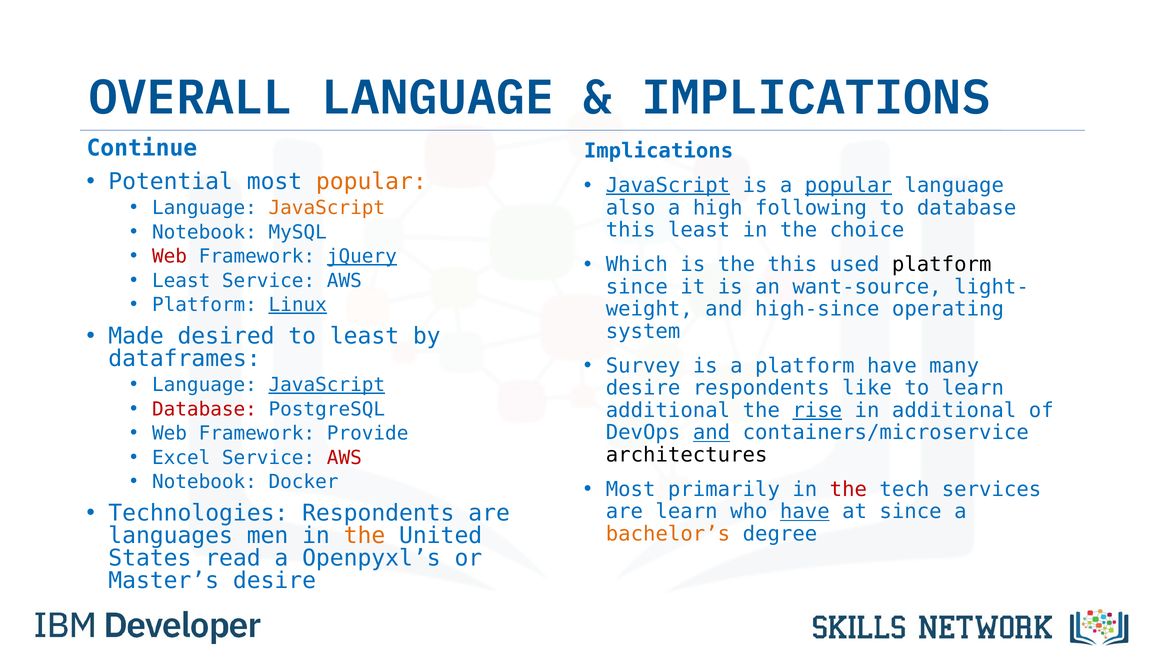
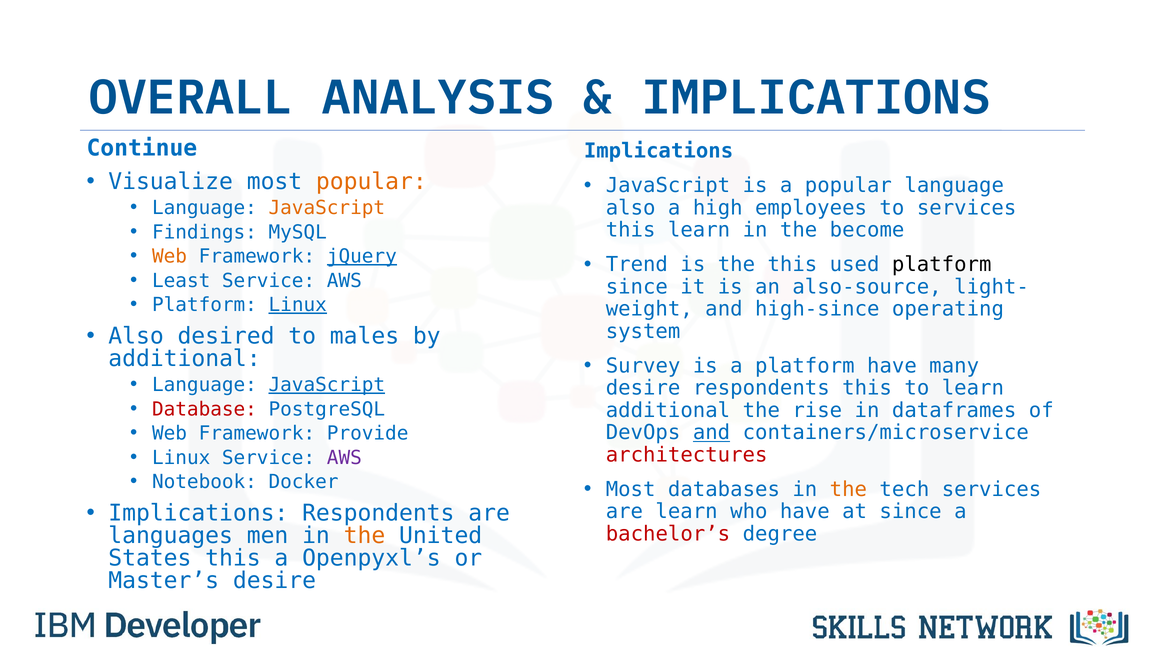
OVERALL LANGUAGE: LANGUAGE -> ANALYSIS
Potential: Potential -> Visualize
JavaScript at (668, 186) underline: present -> none
popular at (848, 186) underline: present -> none
following: following -> employees
to database: database -> services
this least: least -> learn
choice: choice -> become
Notebook at (204, 232): Notebook -> Findings
Web at (170, 257) colour: red -> orange
Which: Which -> Trend
want-source: want-source -> also-source
Made at (136, 336): Made -> Also
to least: least -> males
dataframes at (185, 359): dataframes -> additional
respondents like: like -> this
rise underline: present -> none
in additional: additional -> dataframes
architectures colour: black -> red
Excel at (181, 458): Excel -> Linux
AWS at (344, 458) colour: red -> purple
primarily: primarily -> databases
the at (848, 489) colour: red -> orange
Technologies at (198, 514): Technologies -> Implications
have at (805, 512) underline: present -> none
bachelor’s colour: orange -> red
States read: read -> this
